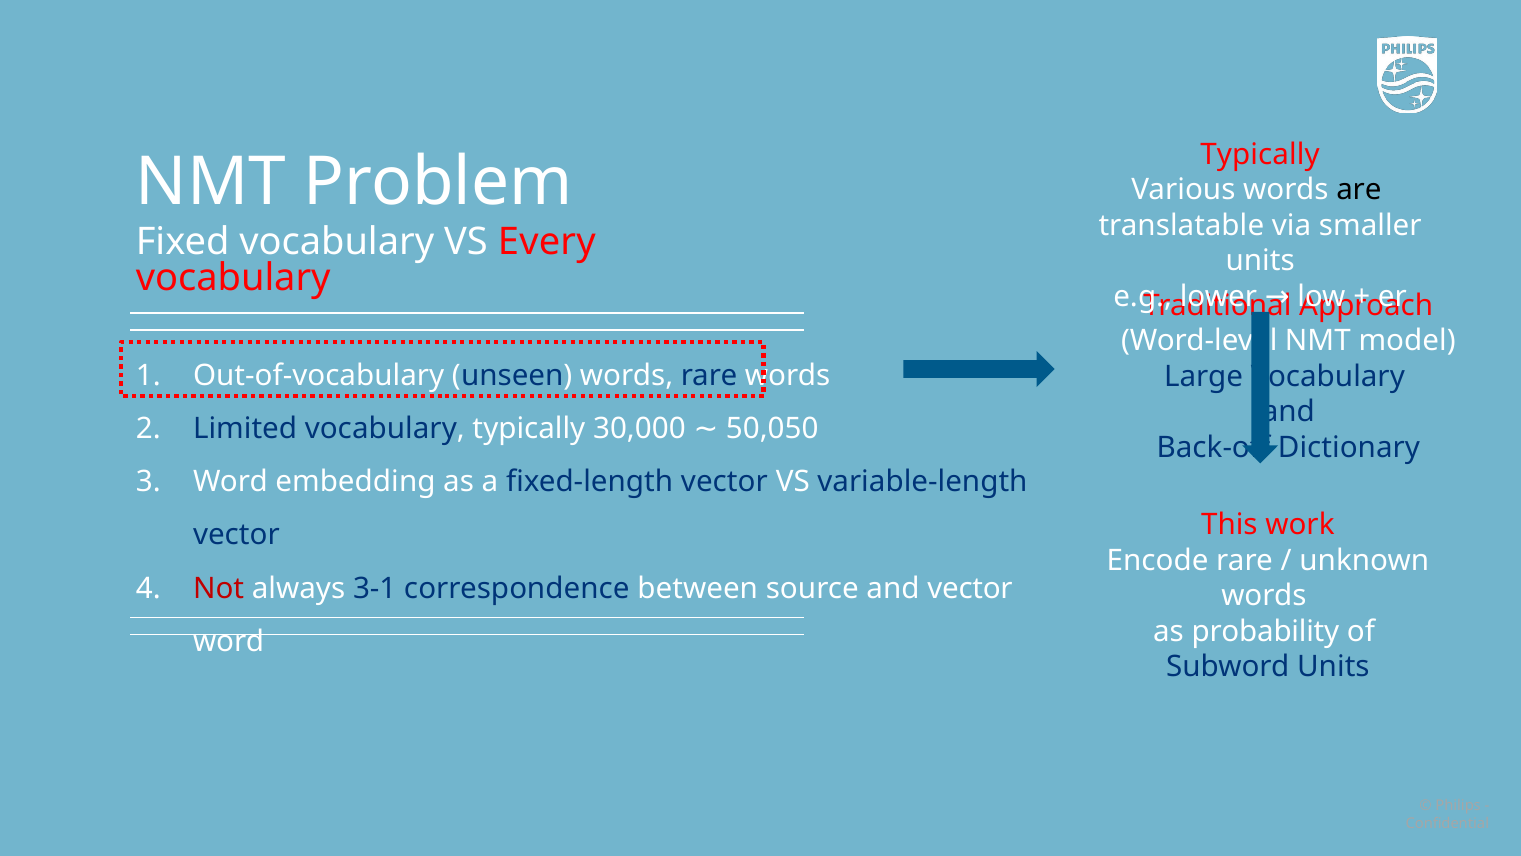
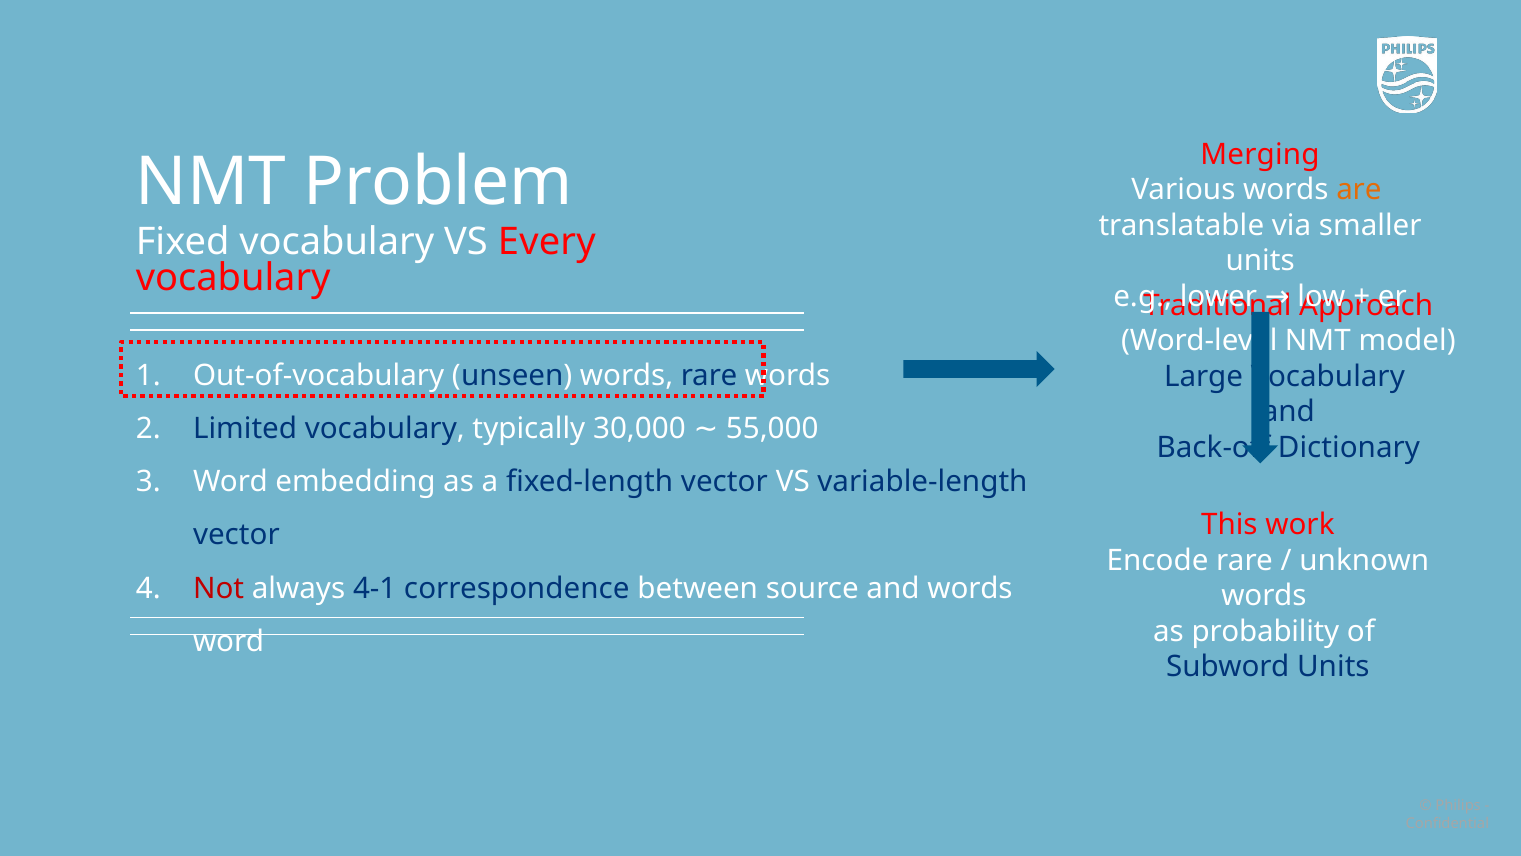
Typically at (1260, 155): Typically -> Merging
are colour: black -> orange
50,050: 50,050 -> 55,000
3-1: 3-1 -> 4-1
and vector: vector -> words
